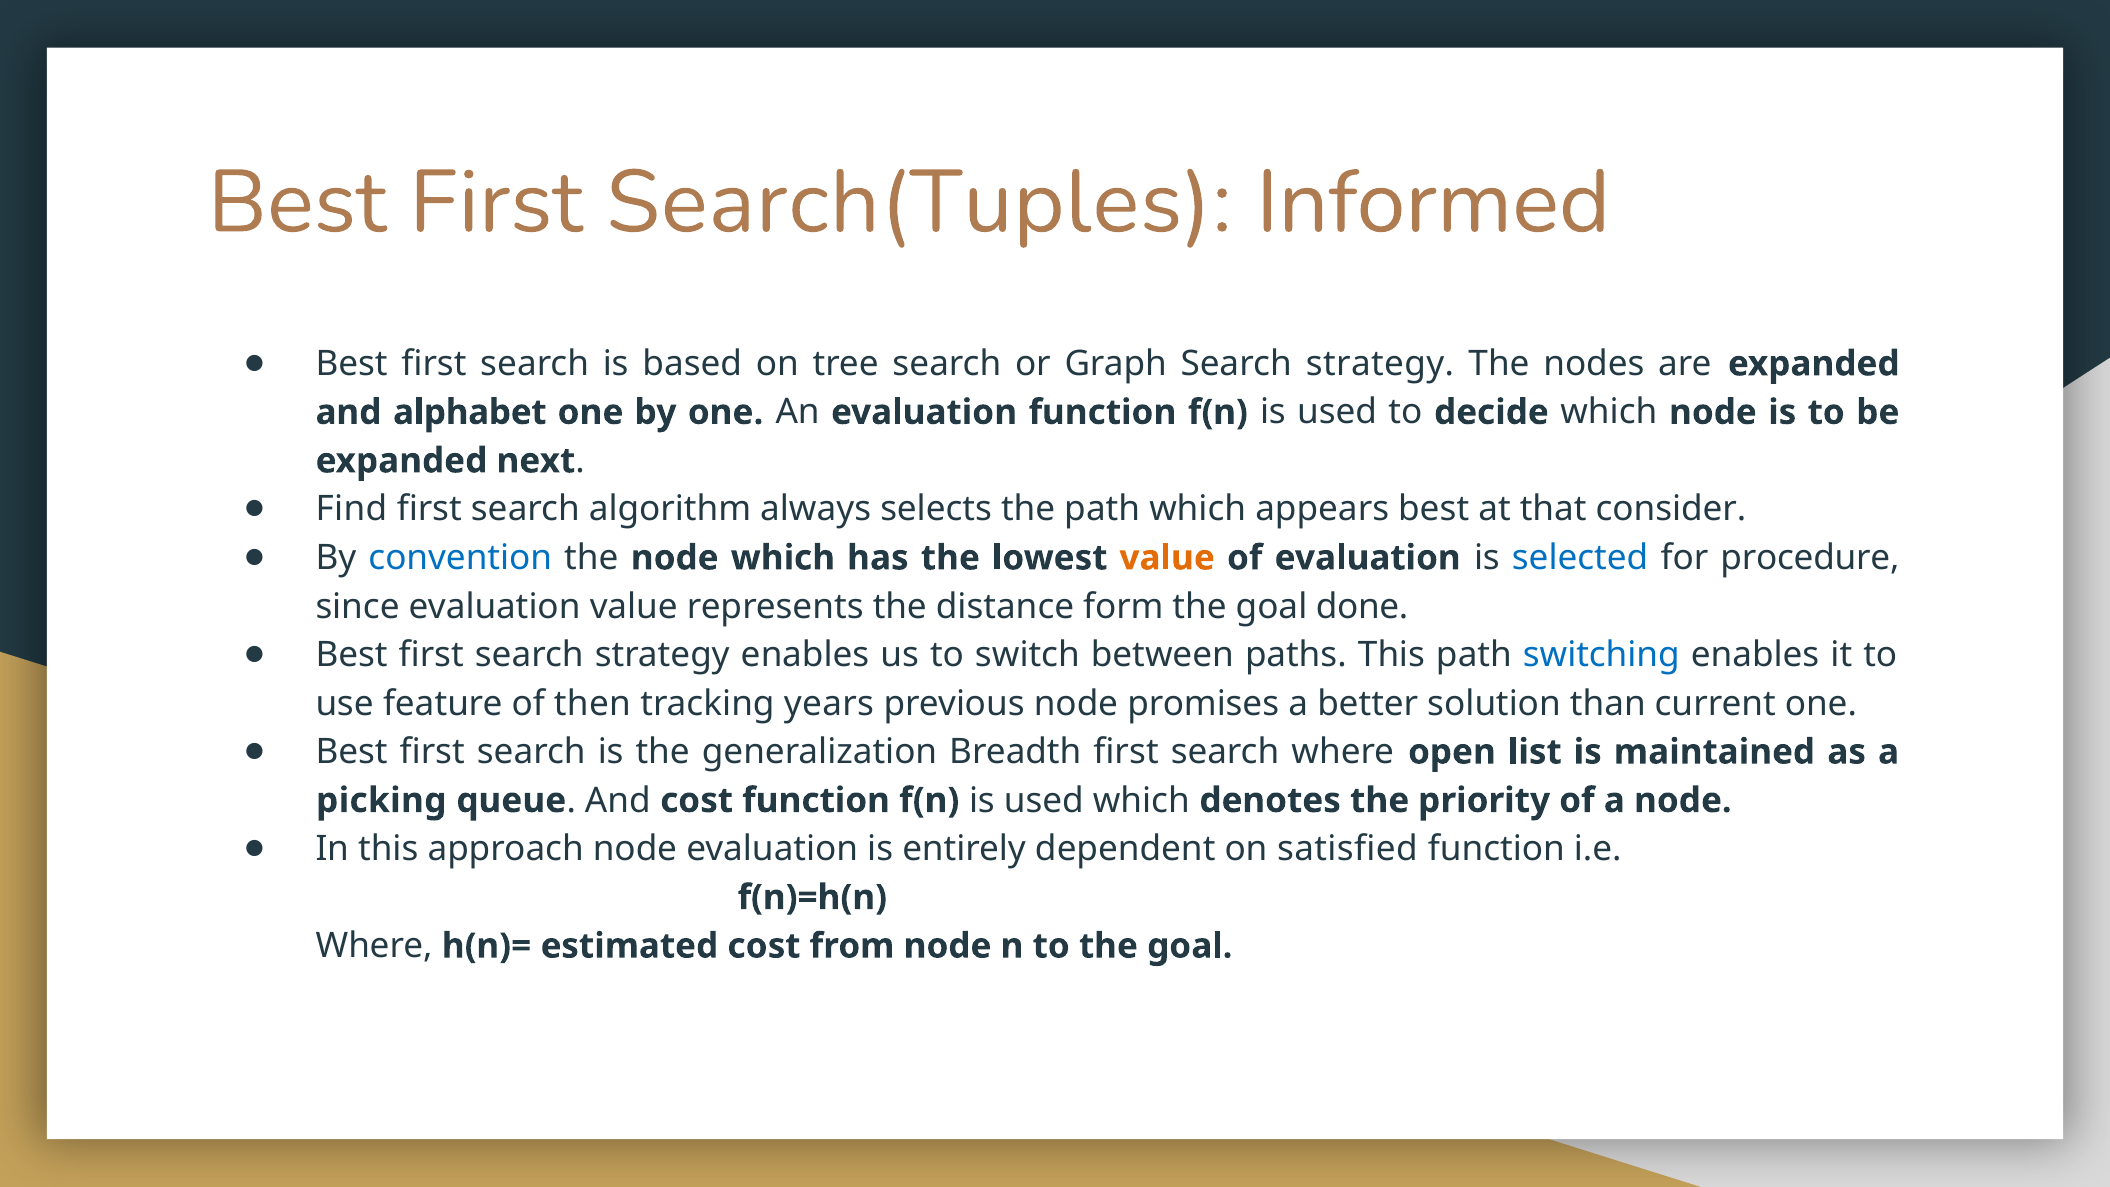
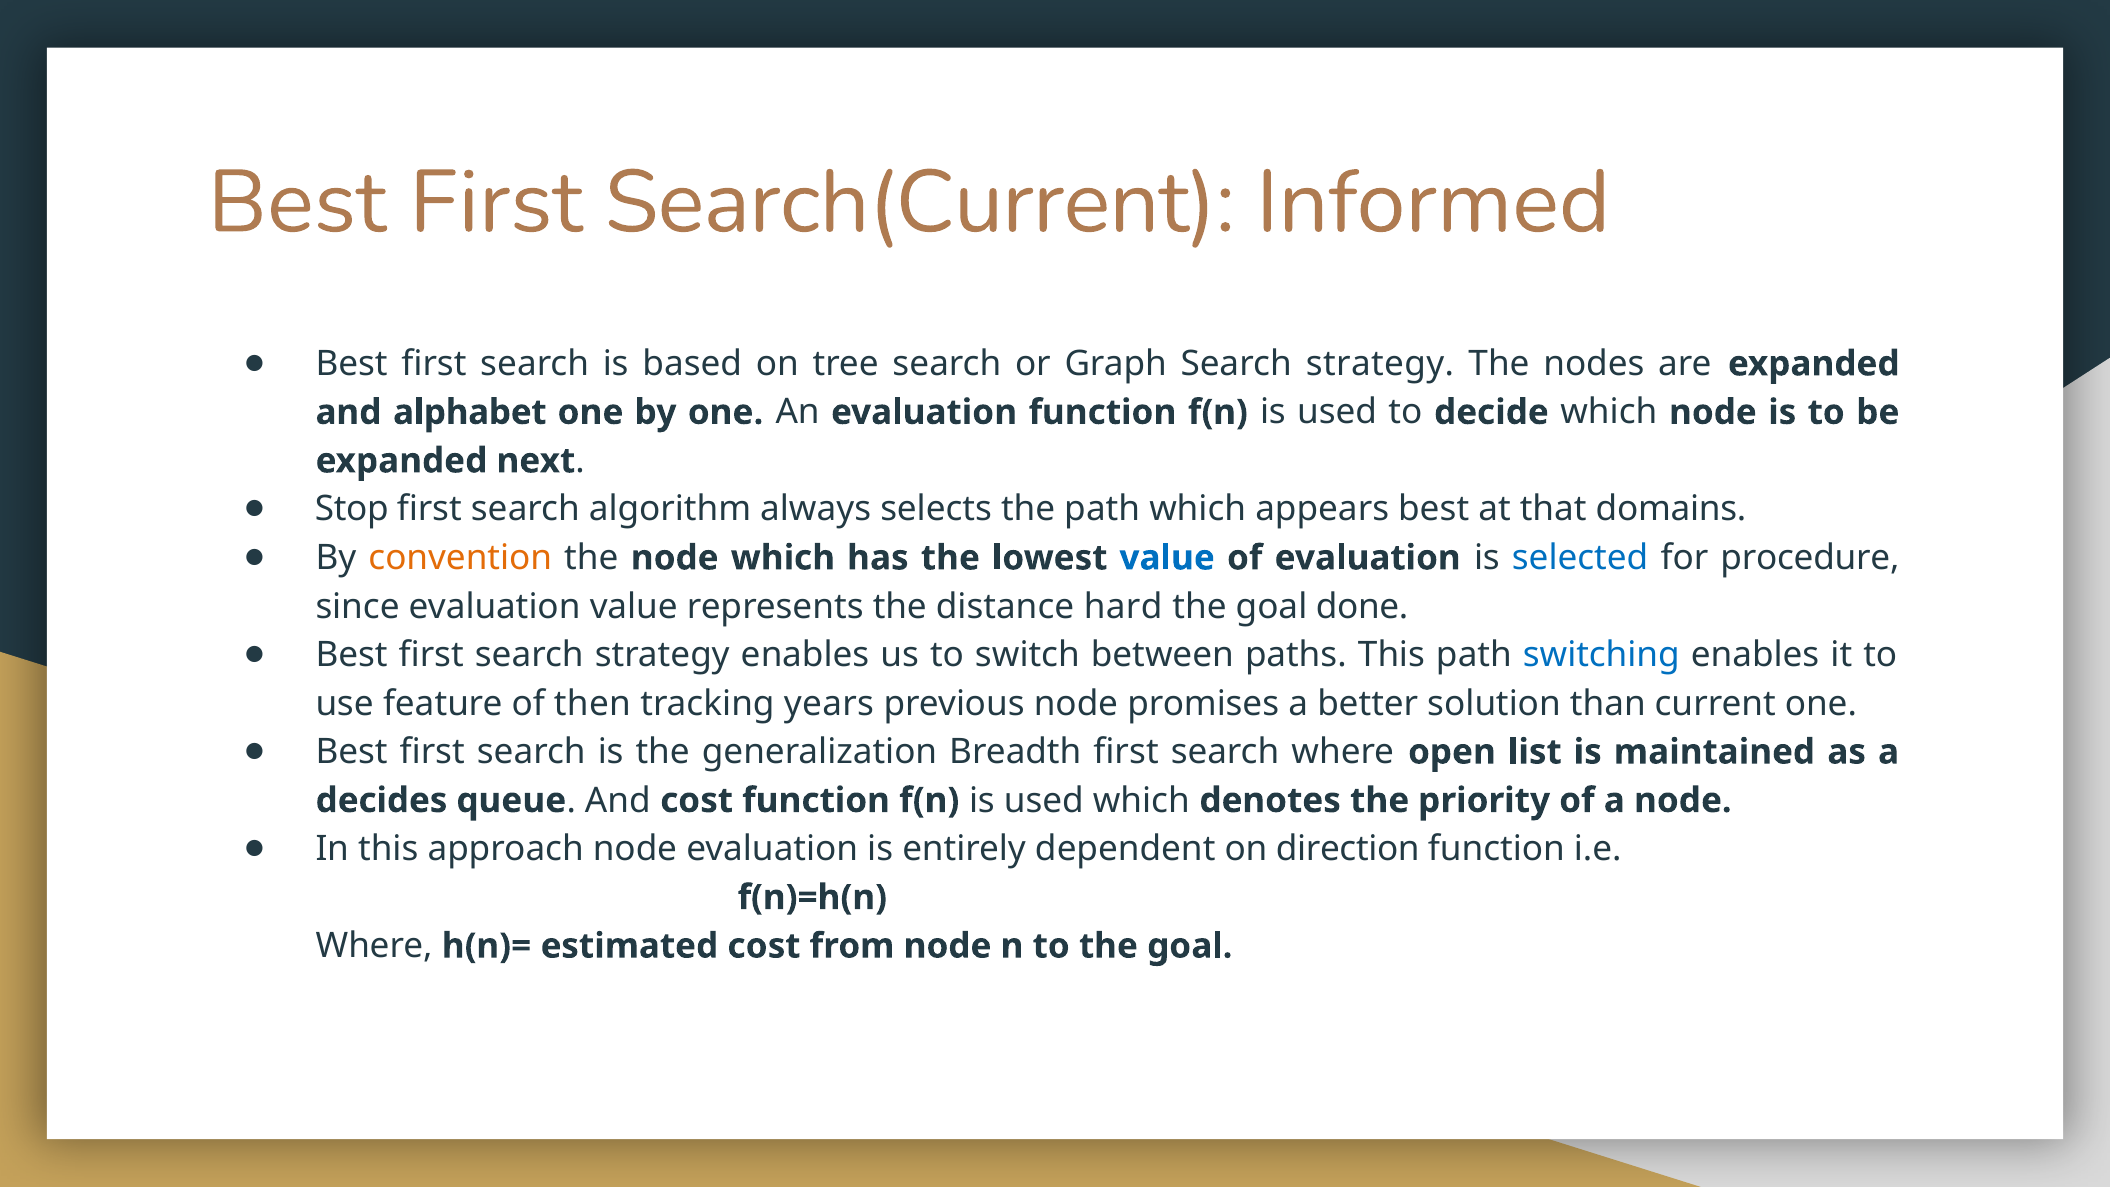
Search(Tuples: Search(Tuples -> Search(Current
Find: Find -> Stop
consider: consider -> domains
convention colour: blue -> orange
value at (1167, 558) colour: orange -> blue
form: form -> hard
picking: picking -> decides
satisfied: satisfied -> direction
